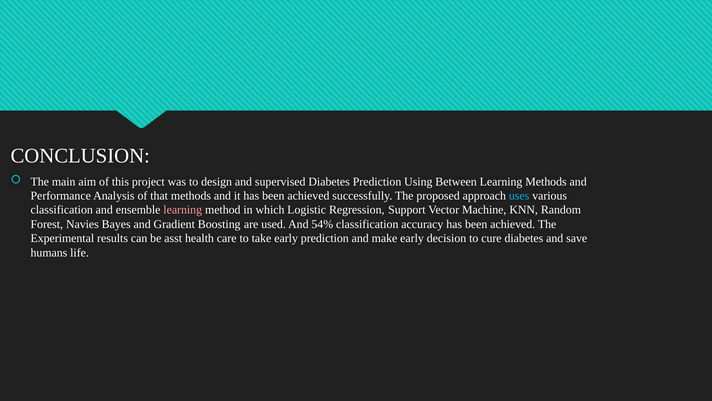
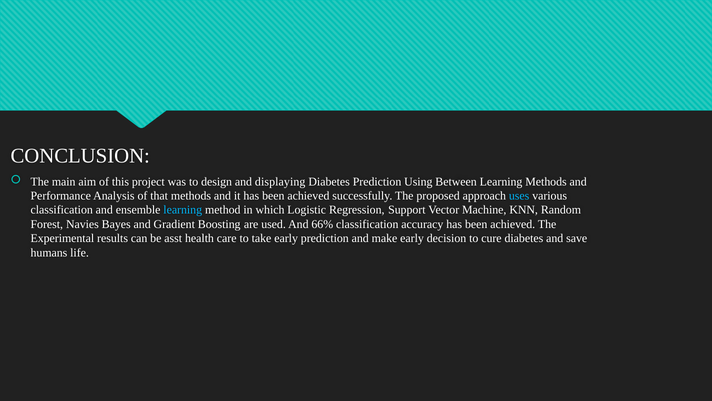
supervised: supervised -> displaying
learning at (183, 210) colour: pink -> light blue
54%: 54% -> 66%
